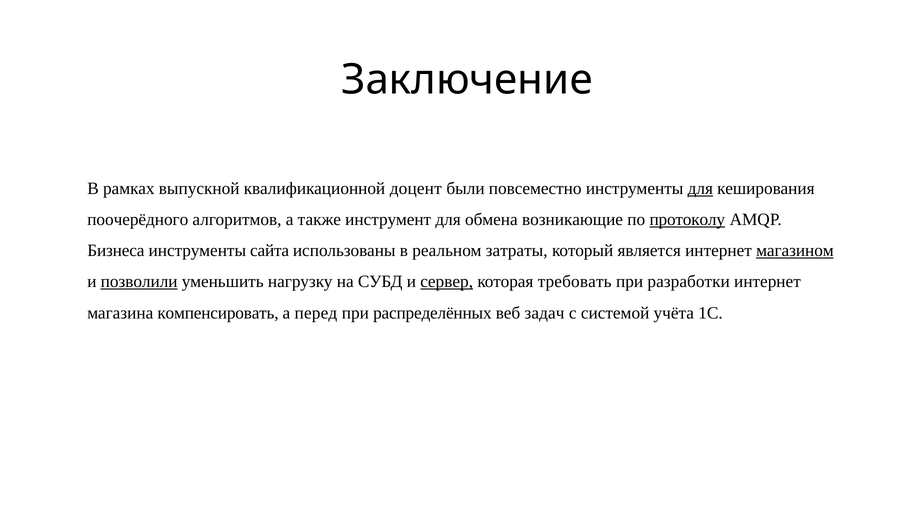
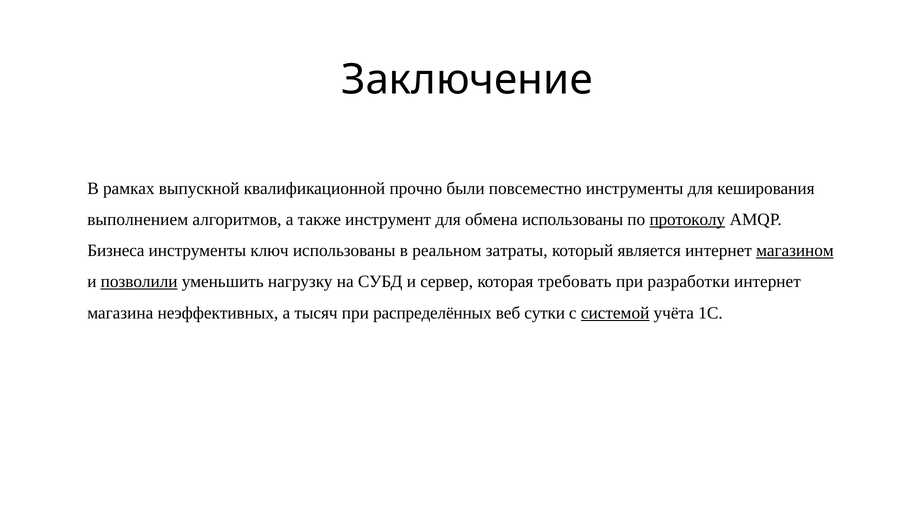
доцент: доцент -> прочно
для at (700, 188) underline: present -> none
поочерёдного: поочерёдного -> выполнением
обмена возникающие: возникающие -> использованы
сайта: сайта -> ключ
сервер underline: present -> none
компенсировать: компенсировать -> неэффективных
перед: перед -> тысяч
задач: задач -> сутки
системой underline: none -> present
